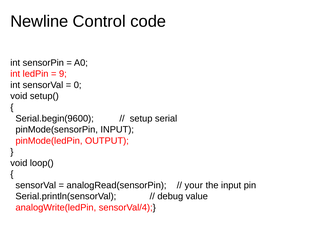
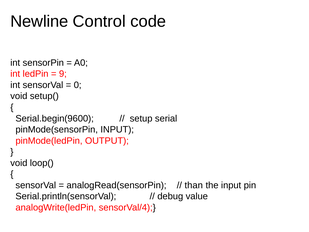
your: your -> than
